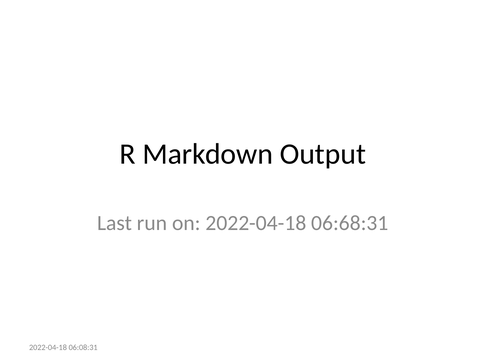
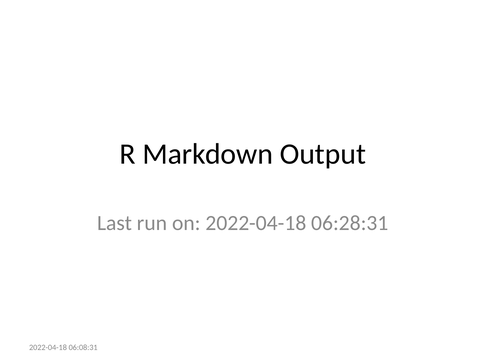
06:68:31: 06:68:31 -> 06:28:31
